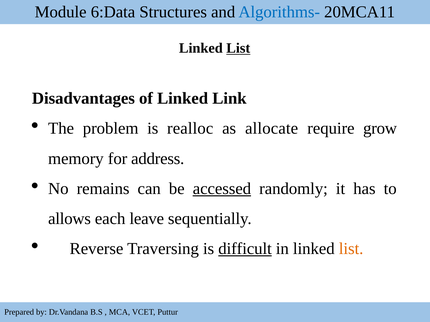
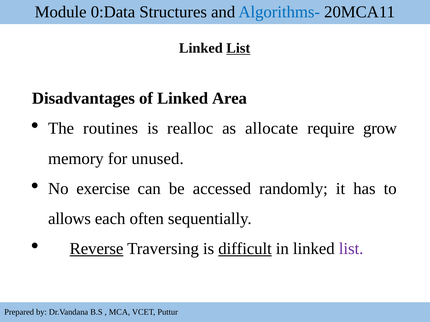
6:Data: 6:Data -> 0:Data
Link: Link -> Area
problem: problem -> routines
address: address -> unused
remains: remains -> exercise
accessed underline: present -> none
leave: leave -> often
Reverse underline: none -> present
list at (351, 249) colour: orange -> purple
